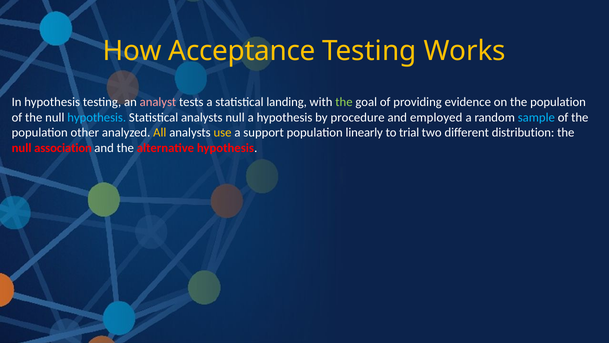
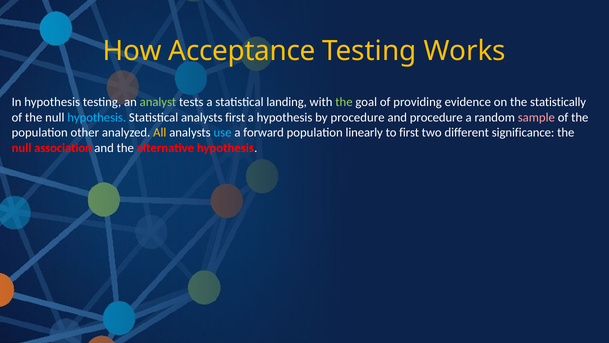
analyst colour: pink -> light green
on the population: population -> statistically
analysts null: null -> first
and employed: employed -> procedure
sample colour: light blue -> pink
use colour: yellow -> light blue
support: support -> forward
to trial: trial -> first
distribution: distribution -> significance
